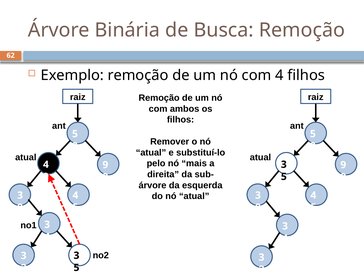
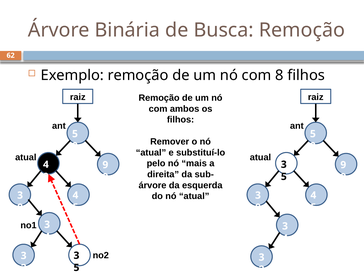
com 4: 4 -> 8
